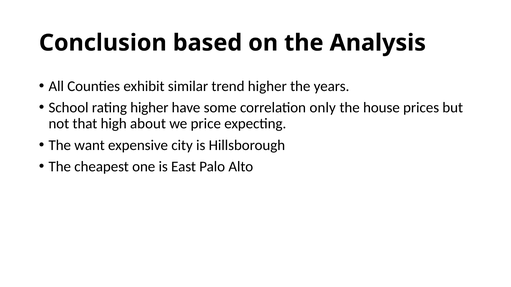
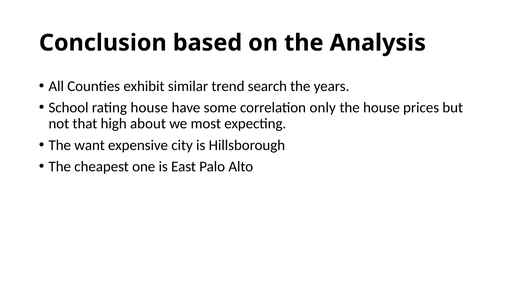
trend higher: higher -> search
rating higher: higher -> house
price: price -> most
